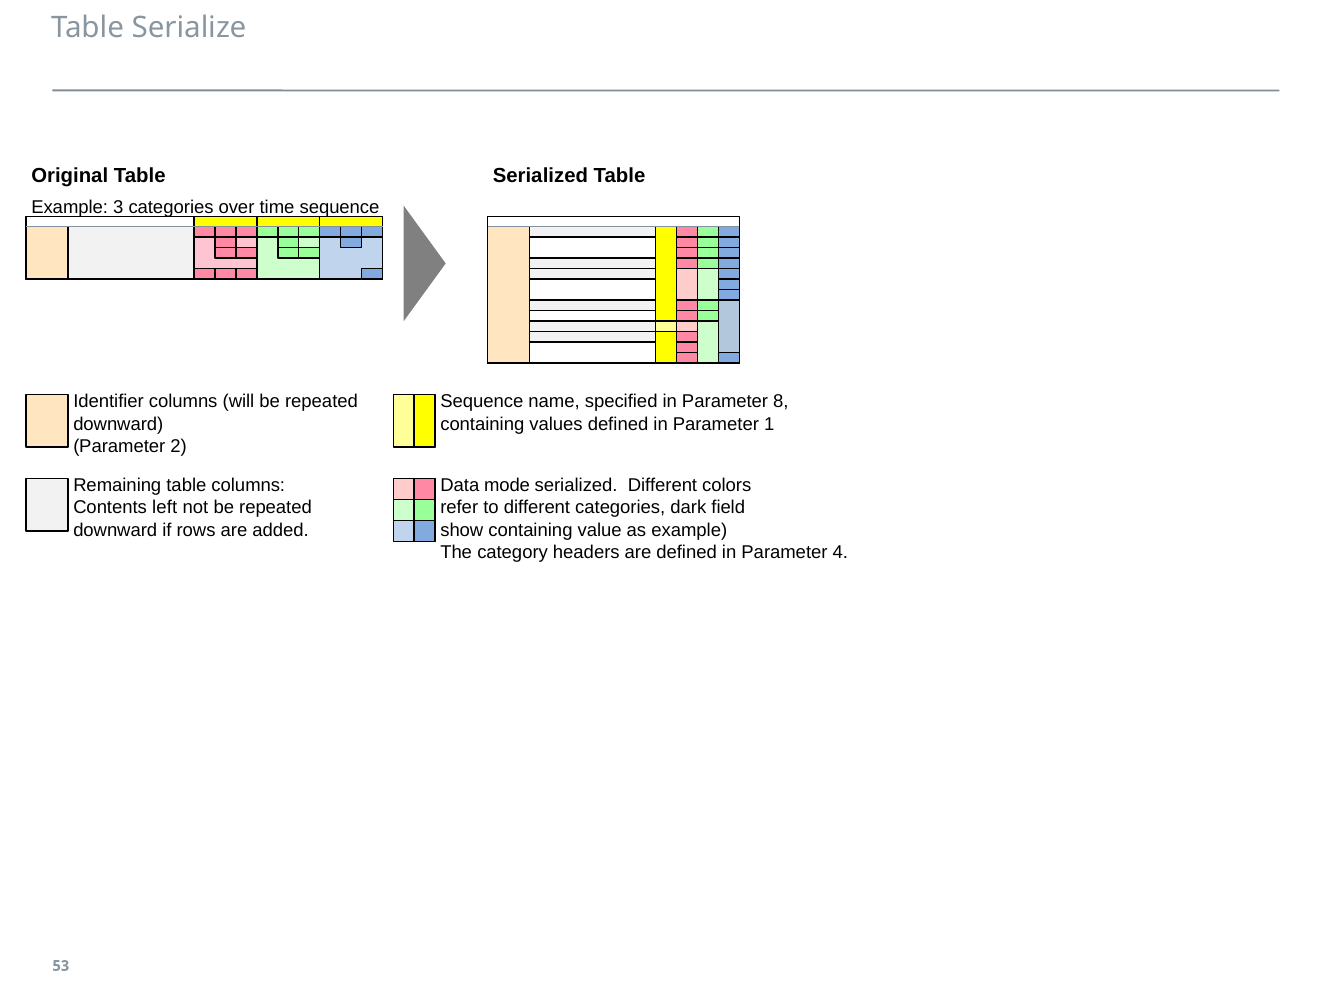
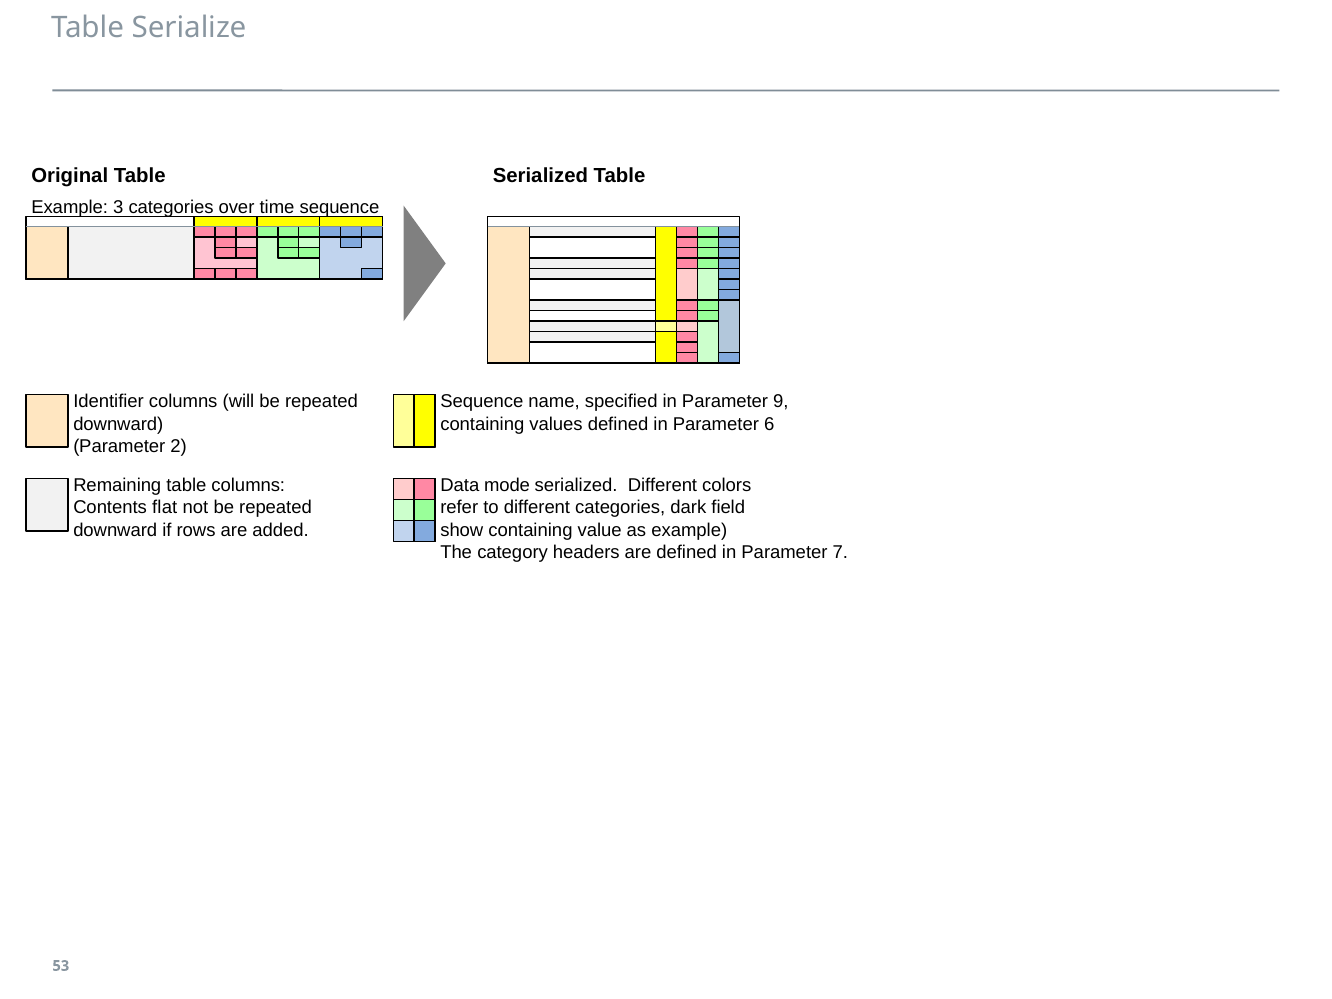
8: 8 -> 9
1: 1 -> 6
left: left -> flat
4: 4 -> 7
